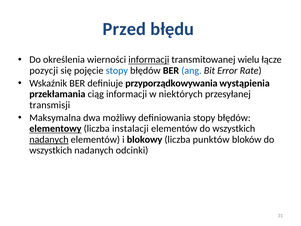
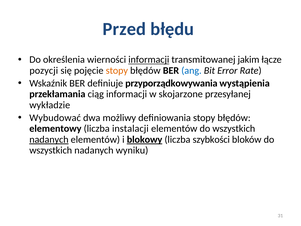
wielu: wielu -> jakim
stopy at (117, 70) colour: blue -> orange
niektórych: niektórych -> skojarzone
transmisji: transmisji -> wykładzie
Maksymalna: Maksymalna -> Wybudować
elementowy underline: present -> none
blokowy underline: none -> present
punktów: punktów -> szybkości
odcinki: odcinki -> wyniku
